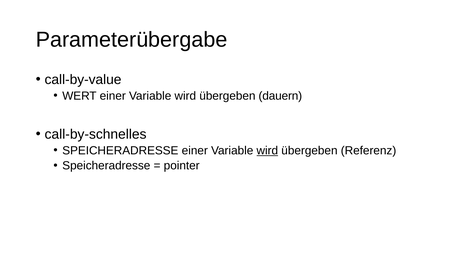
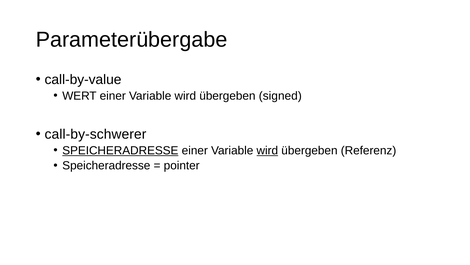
dauern: dauern -> signed
call-by-schnelles: call-by-schnelles -> call-by-schwerer
SPEICHERADRESSE at (120, 150) underline: none -> present
